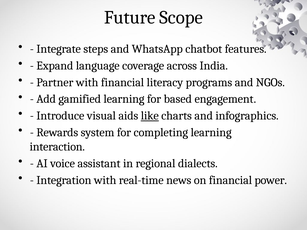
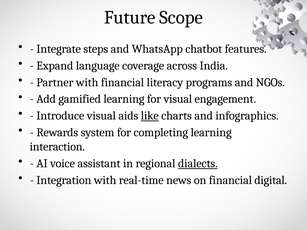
for based: based -> visual
dialects underline: none -> present
power: power -> digital
